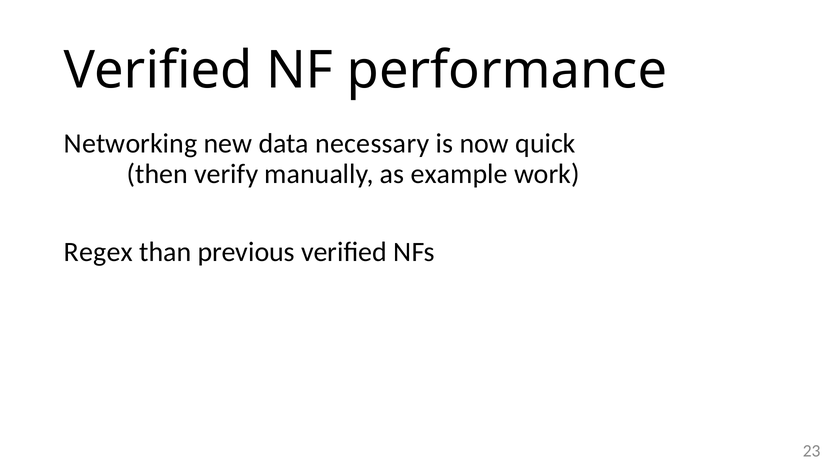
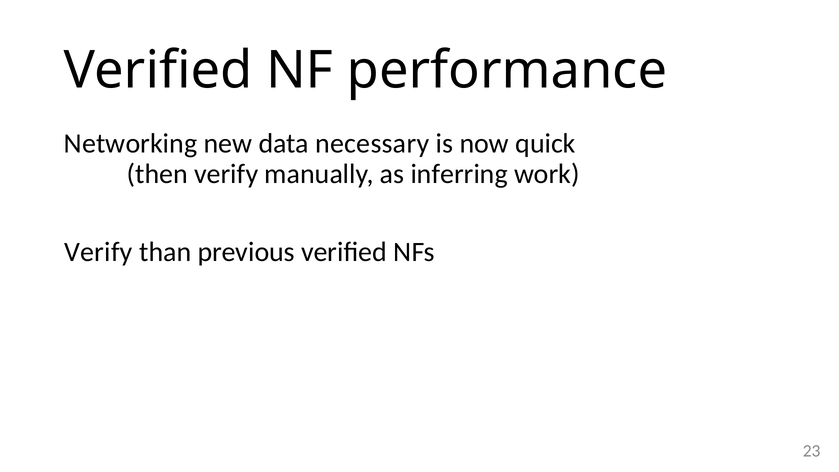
example: example -> inferring
Regex at (98, 252): Regex -> Verify
